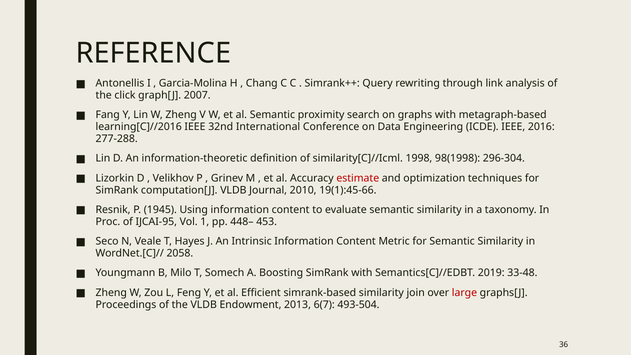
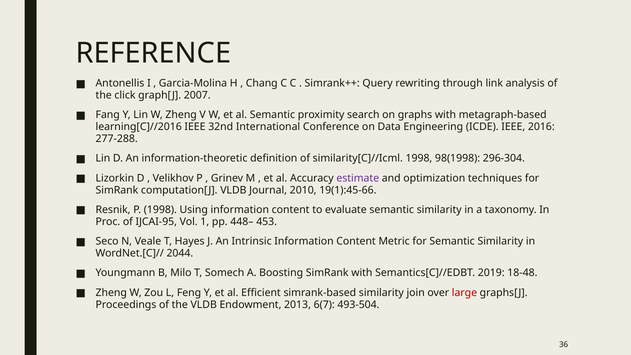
estimate colour: red -> purple
P 1945: 1945 -> 1998
2058: 2058 -> 2044
33-48: 33-48 -> 18-48
